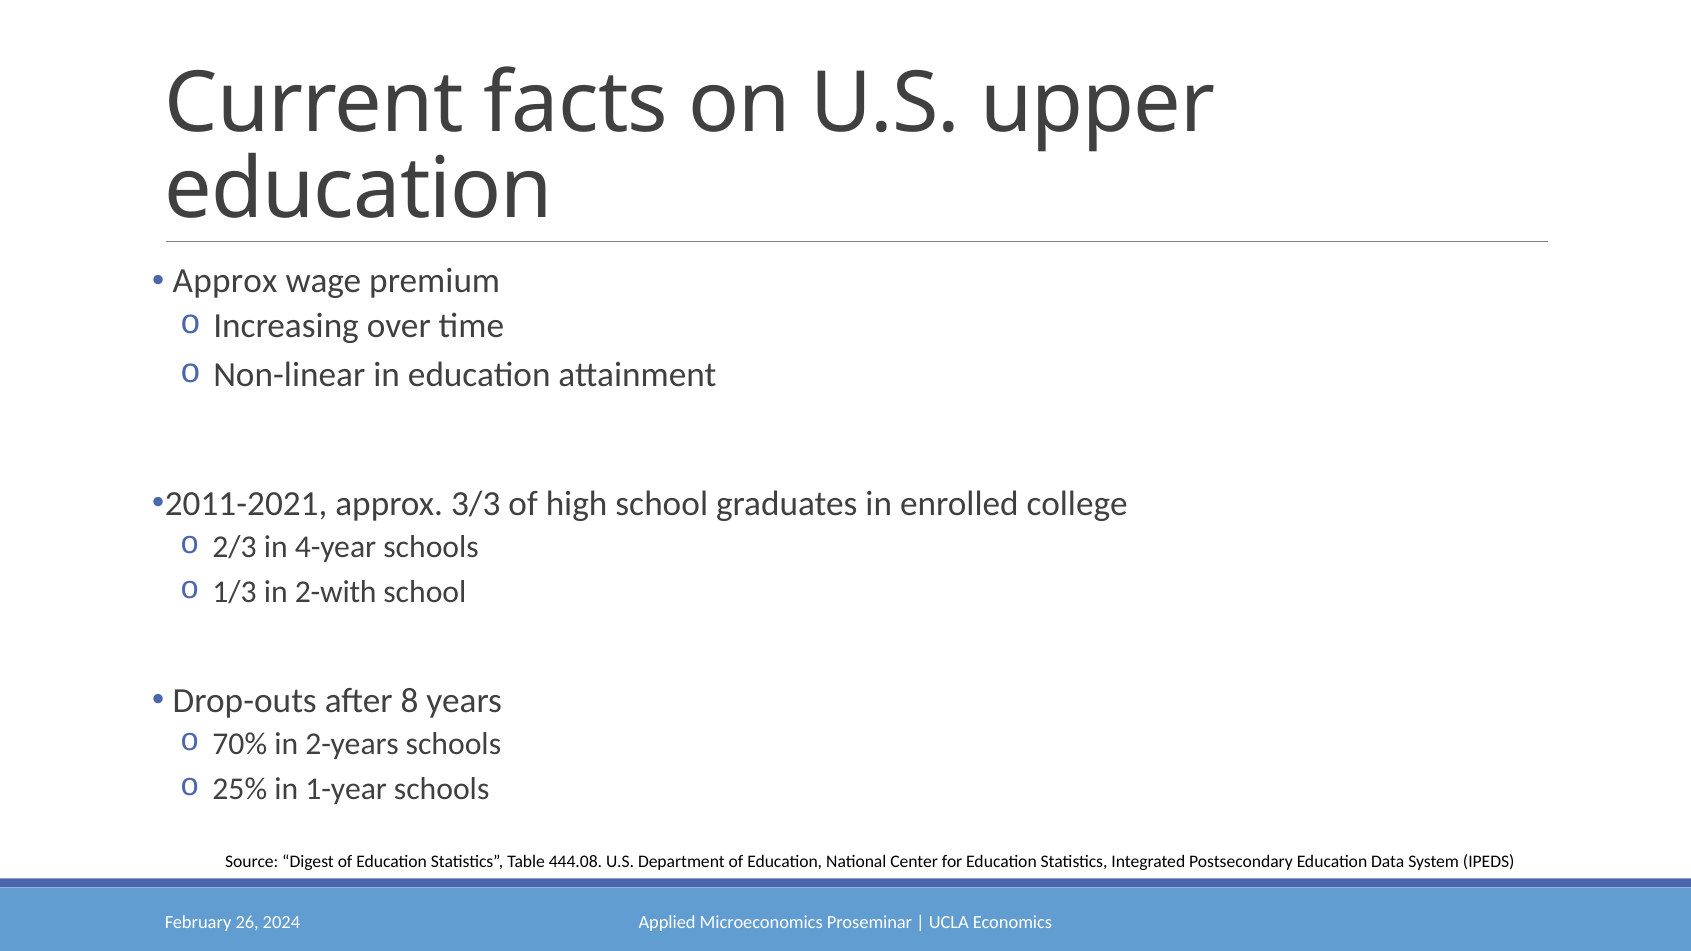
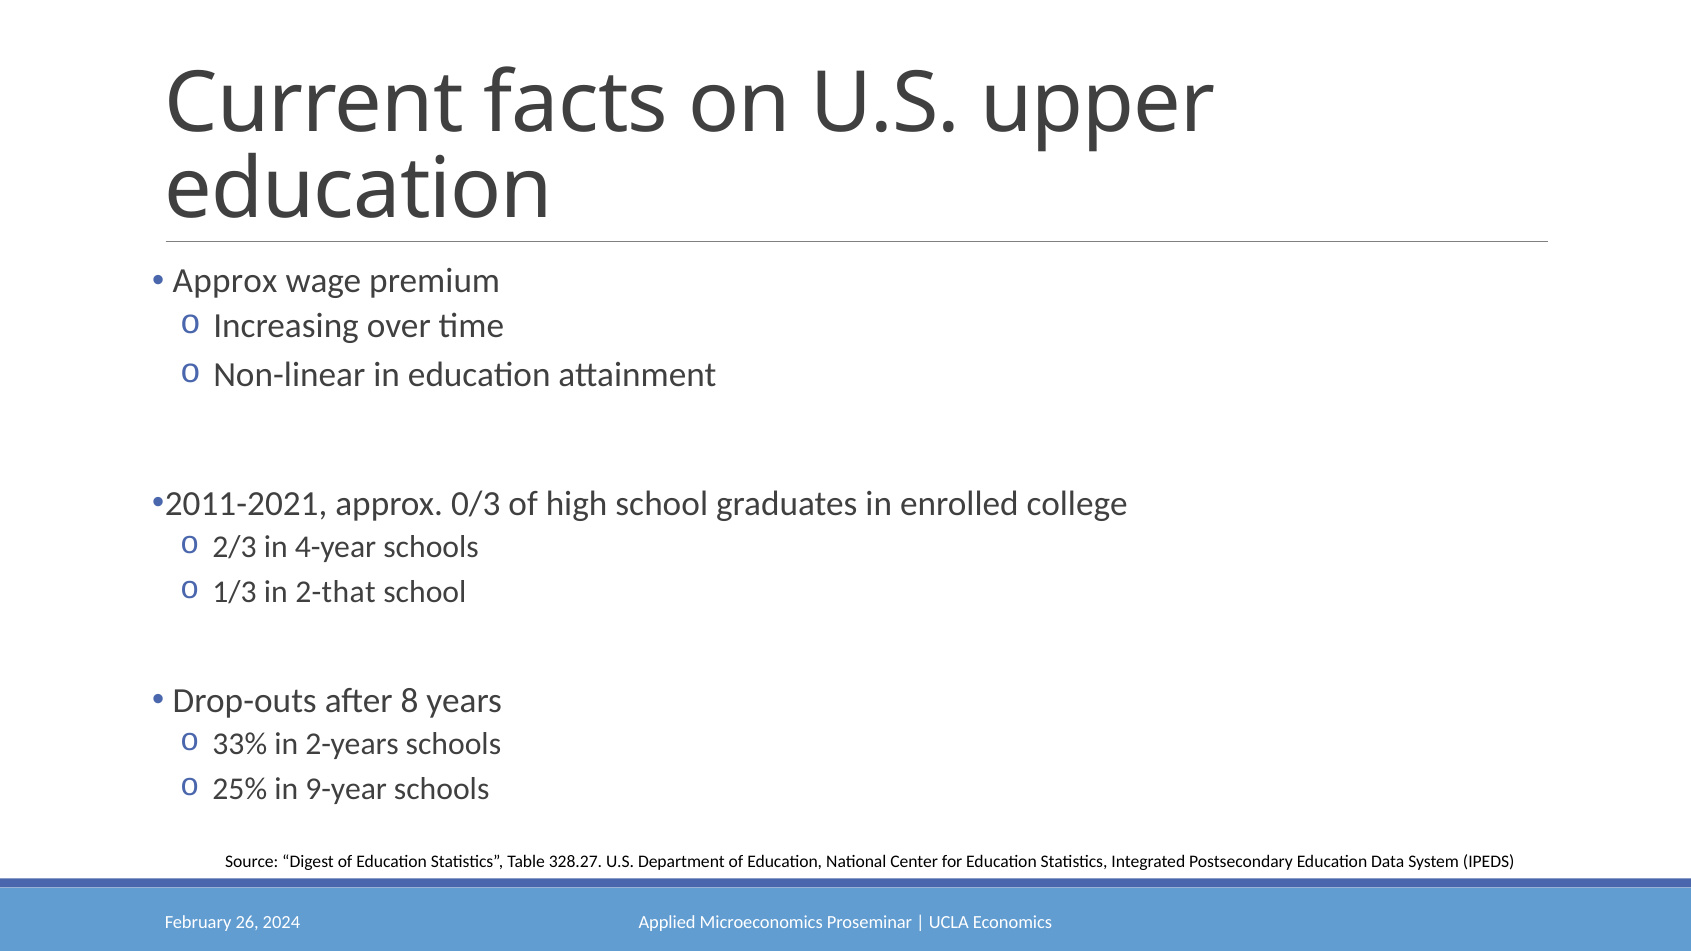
3/3: 3/3 -> 0/3
2-with: 2-with -> 2-that
70%: 70% -> 33%
1-year: 1-year -> 9-year
444.08: 444.08 -> 328.27
